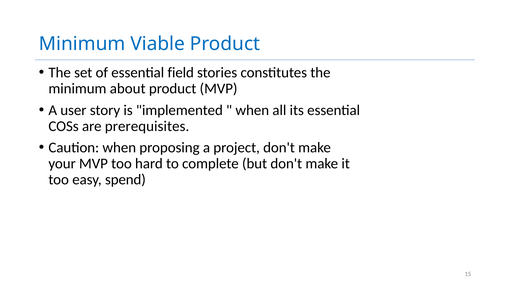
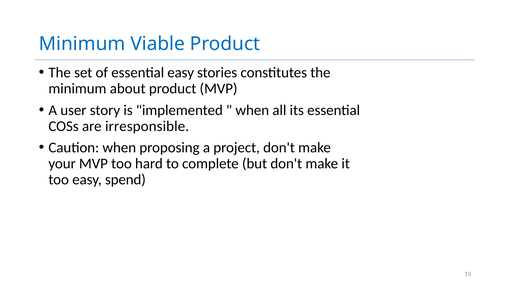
essential field: field -> easy
prerequisites: prerequisites -> irresponsible
